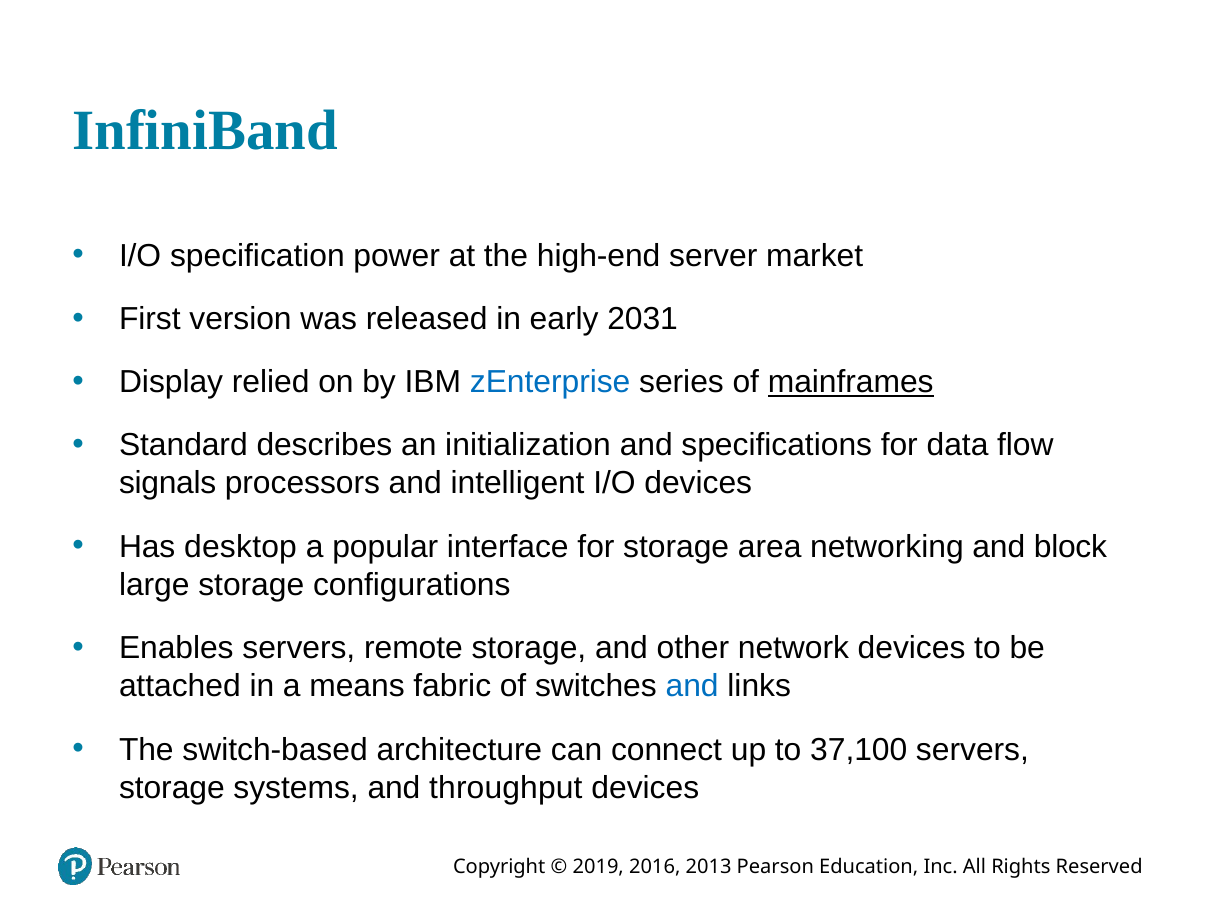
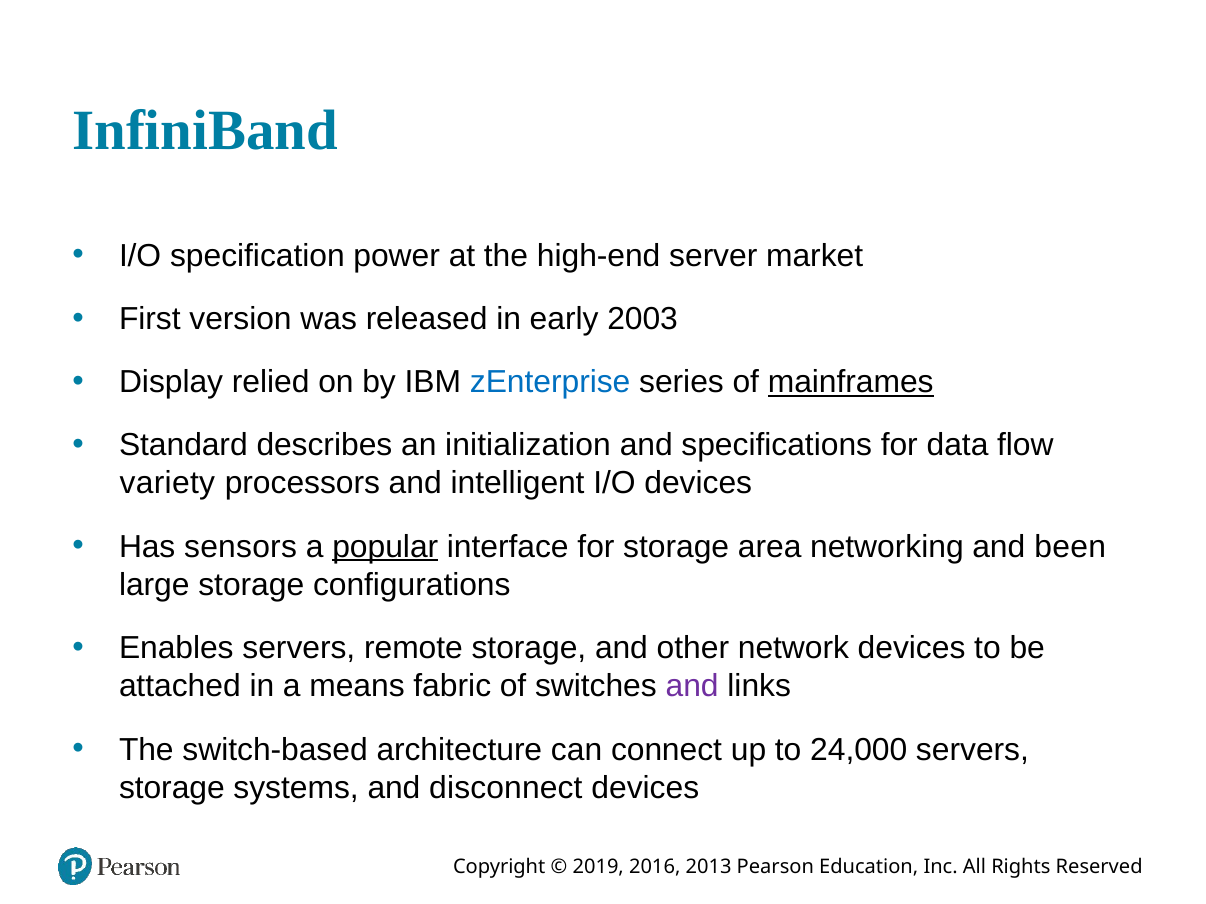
2031: 2031 -> 2003
signals: signals -> variety
desktop: desktop -> sensors
popular underline: none -> present
block: block -> been
and at (692, 687) colour: blue -> purple
37,100: 37,100 -> 24,000
throughput: throughput -> disconnect
